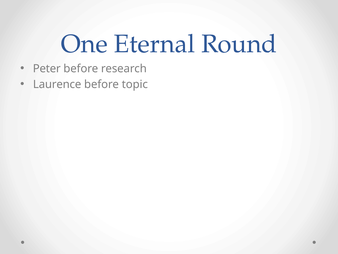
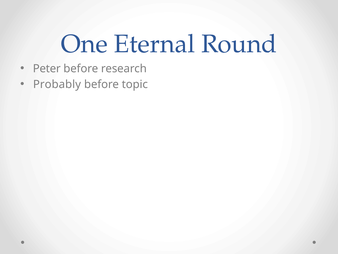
Laurence: Laurence -> Probably
